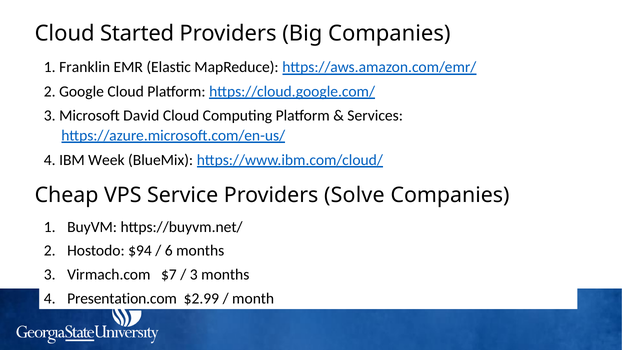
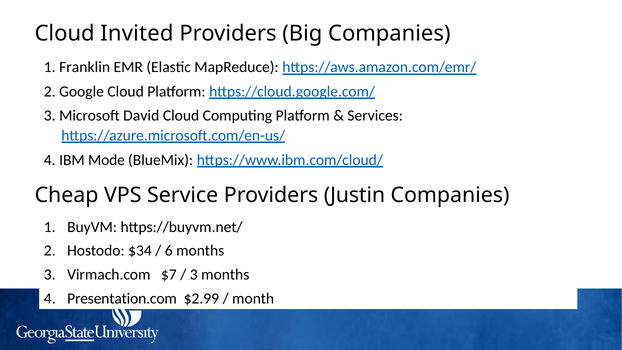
Started: Started -> Invited
Week: Week -> Mode
Solve: Solve -> Justin
$94: $94 -> $34
